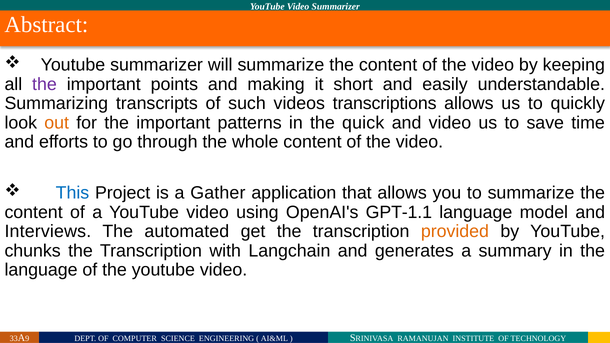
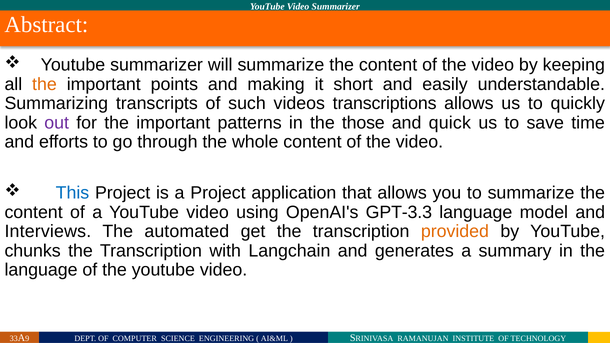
the at (44, 84) colour: purple -> orange
out colour: orange -> purple
quick: quick -> those
and video: video -> quick
a Gather: Gather -> Project
GPT-1.1: GPT-1.1 -> GPT-3.3
